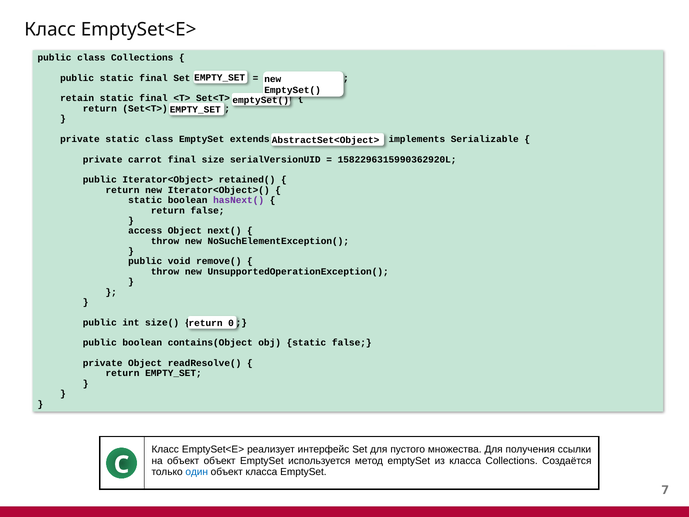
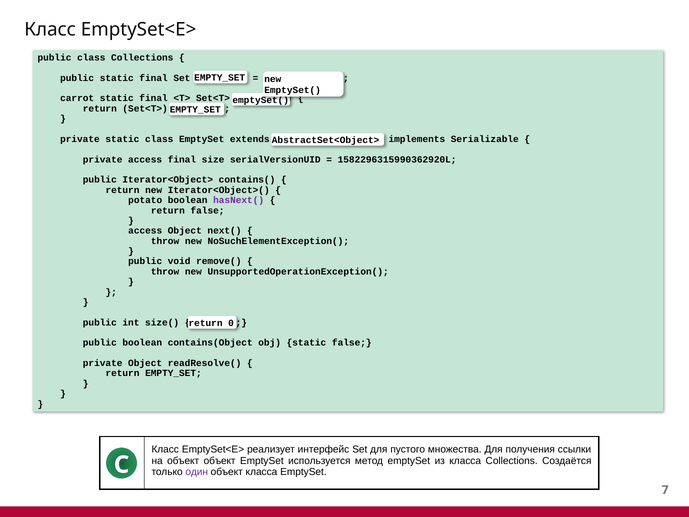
retain: retain -> carrot
private carrot: carrot -> access
retained(: retained( -> contains(
static at (145, 200): static -> potato
один colour: blue -> purple
